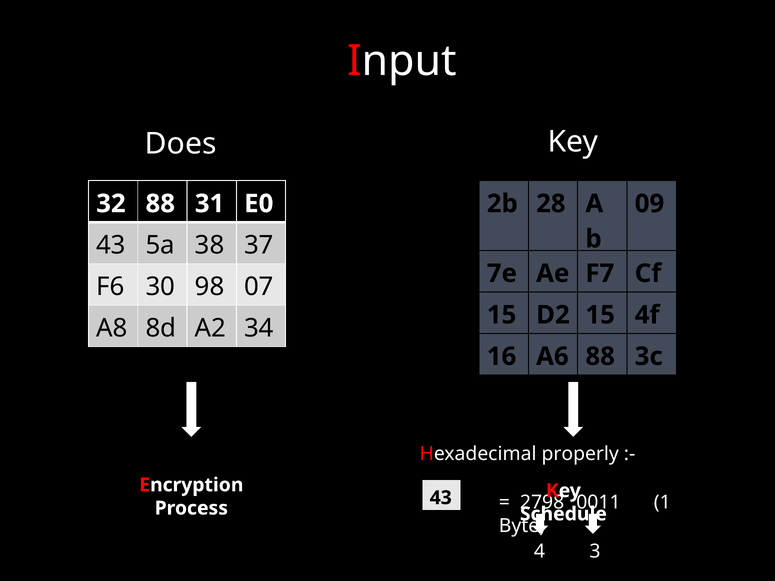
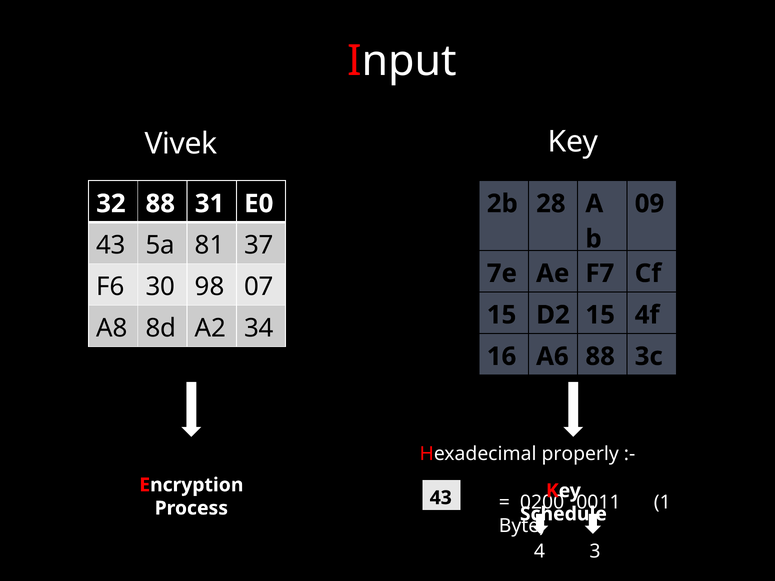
Does: Does -> Vivek
38: 38 -> 81
2798: 2798 -> 0200
